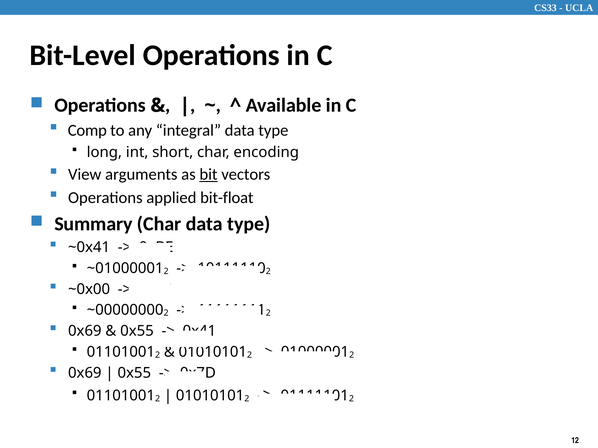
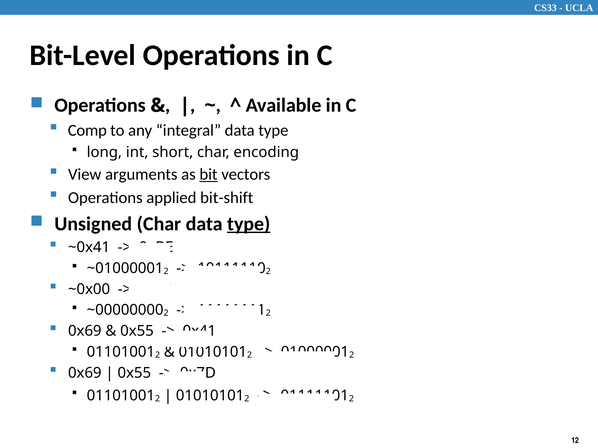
bit-float: bit-float -> bit-shift
Summary: Summary -> Unsigned
type at (249, 224) underline: none -> present
